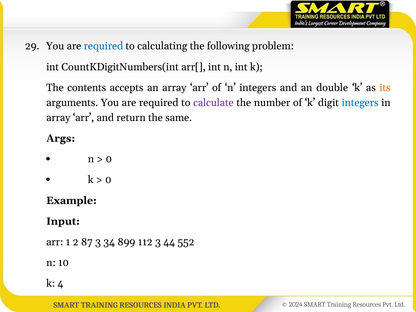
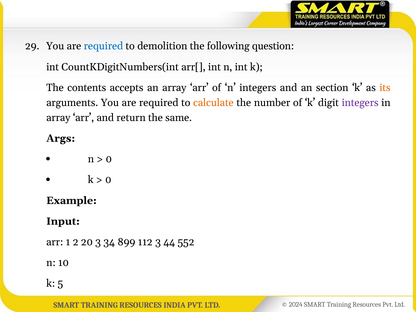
calculating: calculating -> demolition
problem: problem -> question
double: double -> section
calculate colour: purple -> orange
integers at (360, 103) colour: blue -> purple
87: 87 -> 20
4: 4 -> 5
